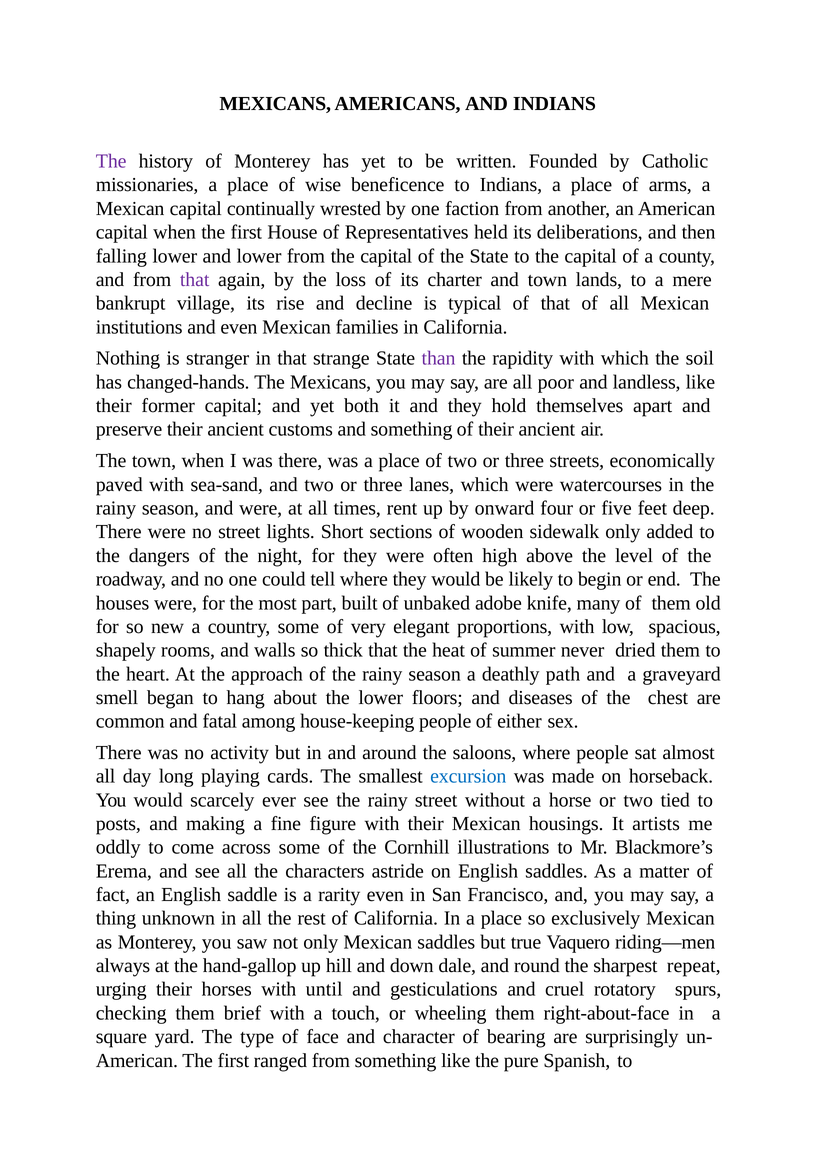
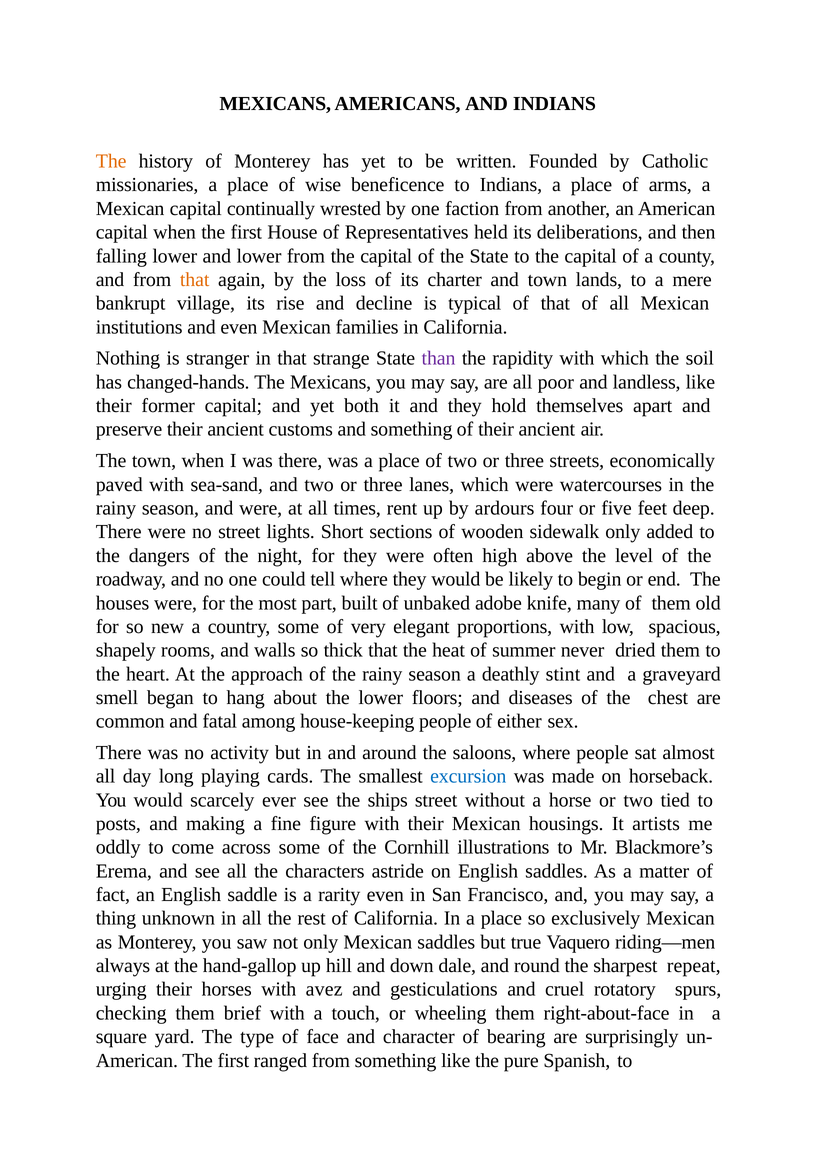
The at (111, 161) colour: purple -> orange
that at (195, 280) colour: purple -> orange
onward: onward -> ardours
path: path -> stint
see the rainy: rainy -> ships
until: until -> avez
